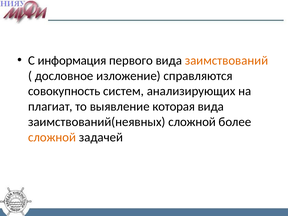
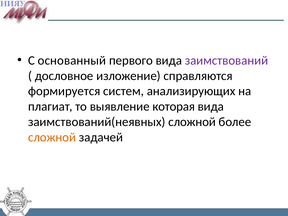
информация: информация -> основанный
заимствований colour: orange -> purple
совокупность: совокупность -> формируется
